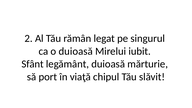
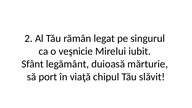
o duioasă: duioasă -> veşnicie
